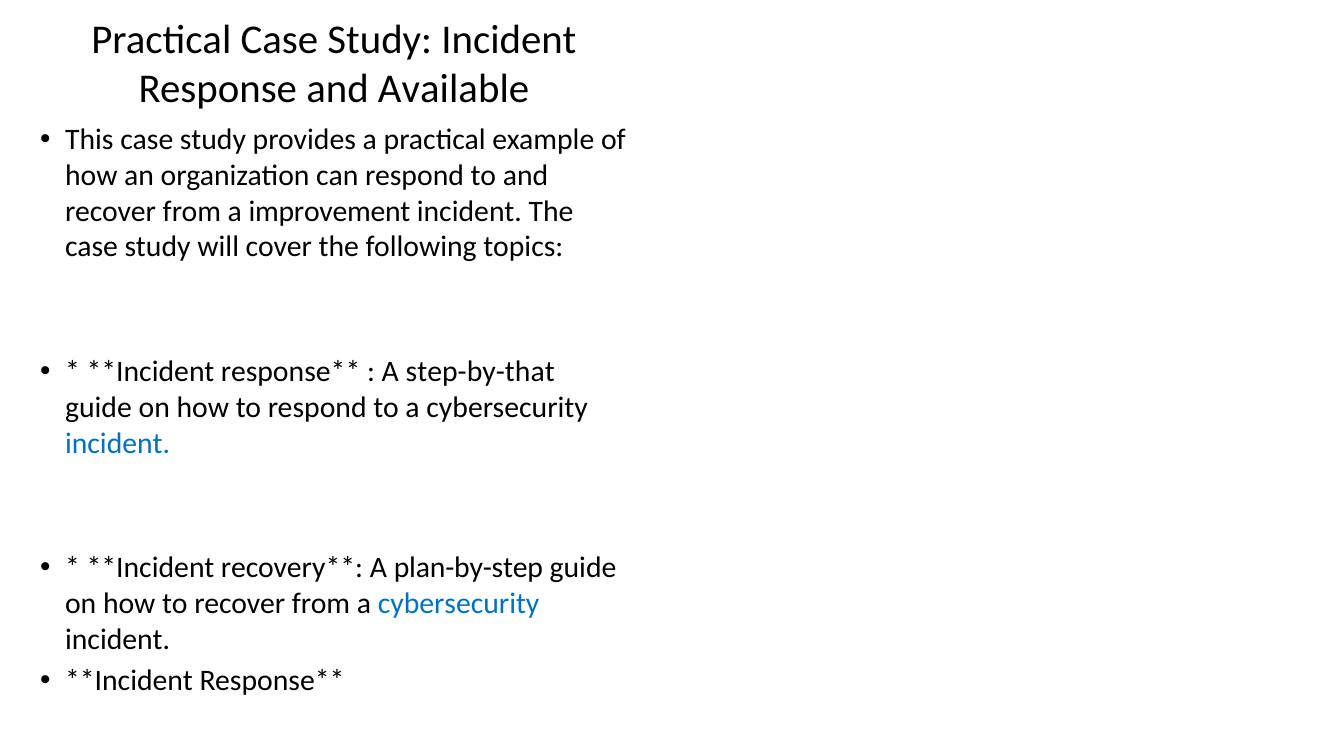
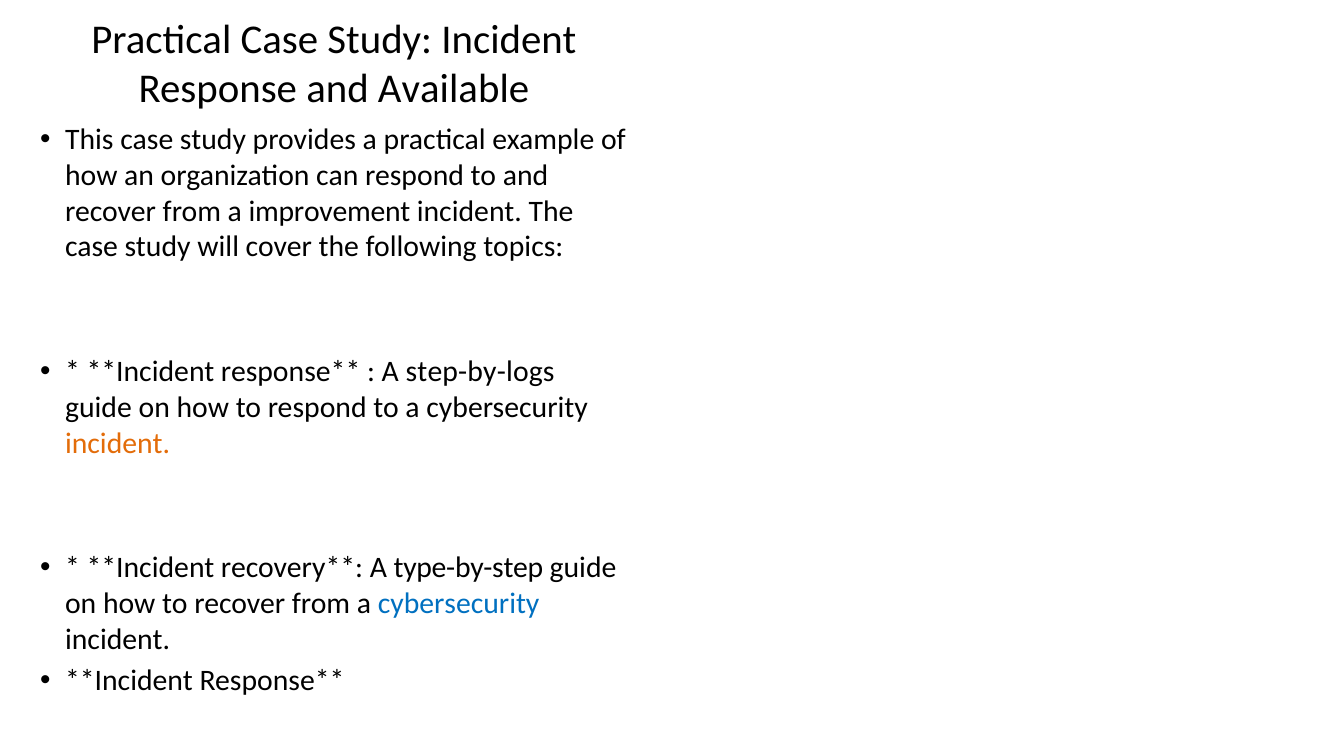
step-by-that: step-by-that -> step-by-logs
incident at (118, 443) colour: blue -> orange
plan-by-step: plan-by-step -> type-by-step
